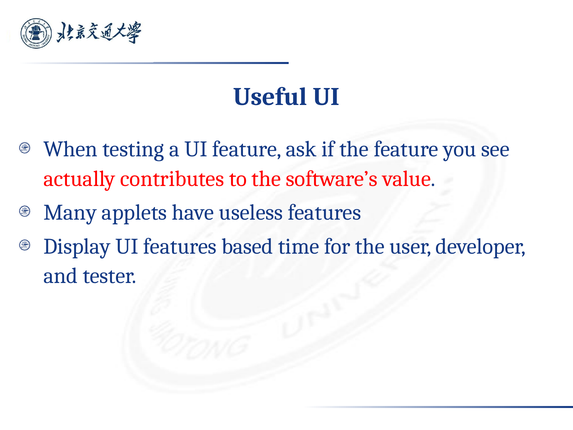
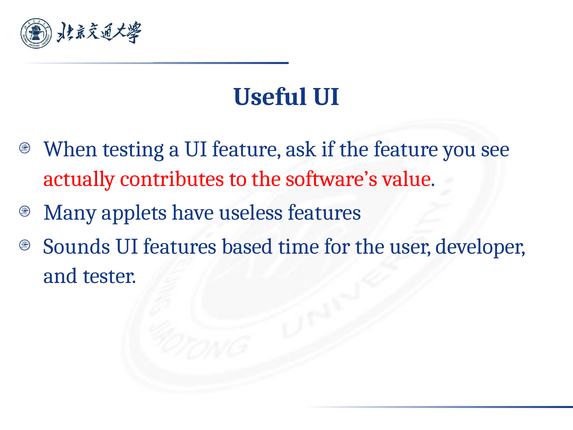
Display: Display -> Sounds
